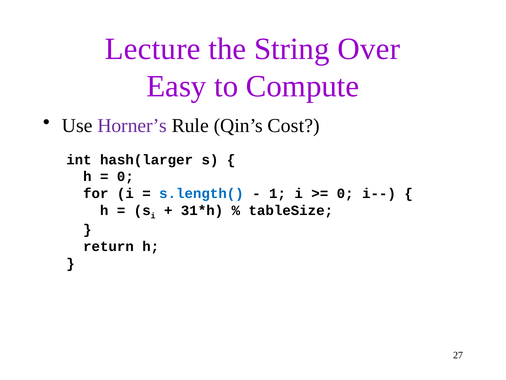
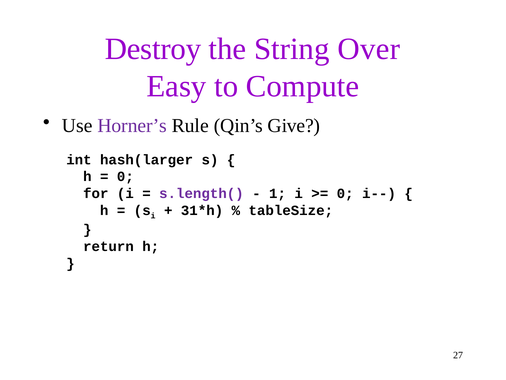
Lecture: Lecture -> Destroy
Cost: Cost -> Give
s.length( colour: blue -> purple
